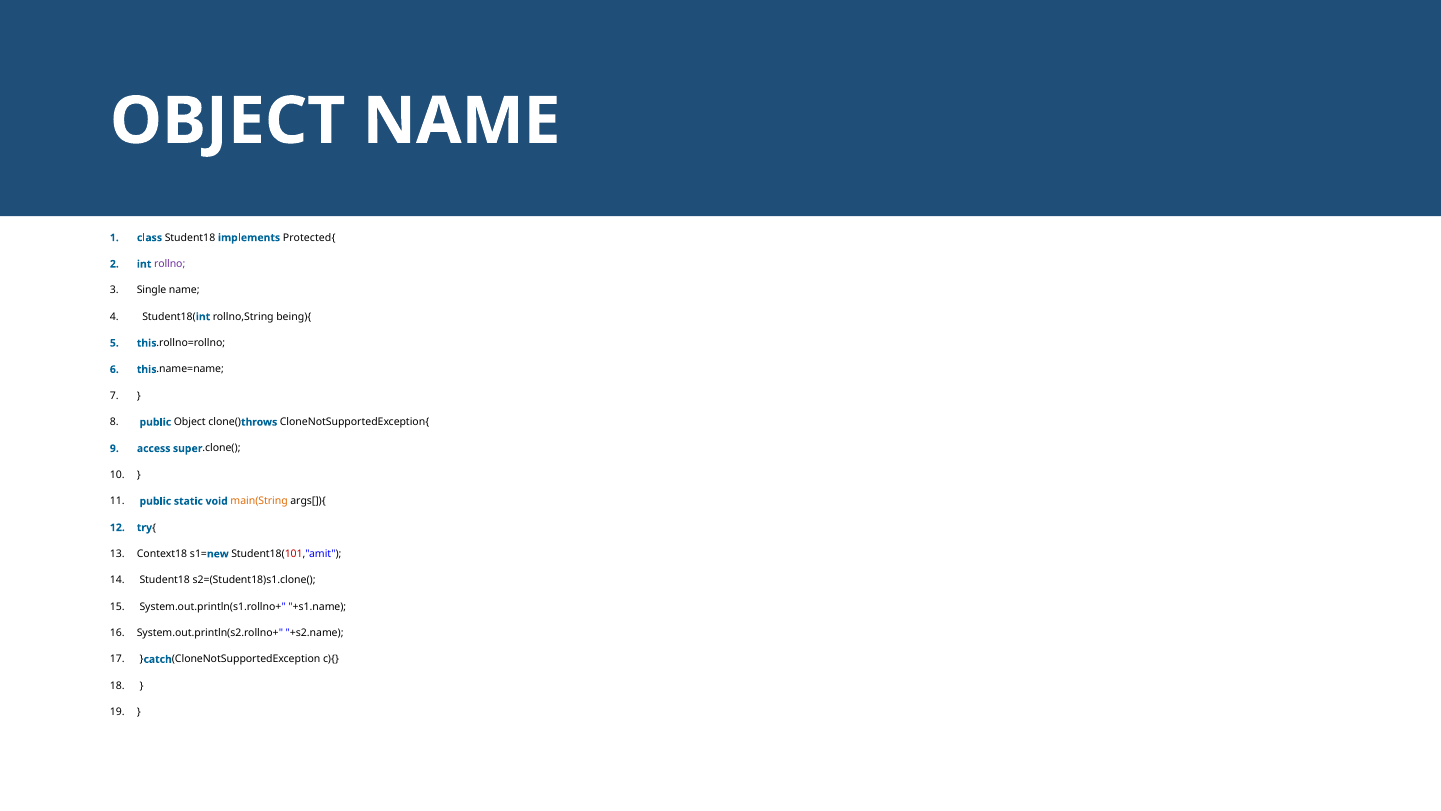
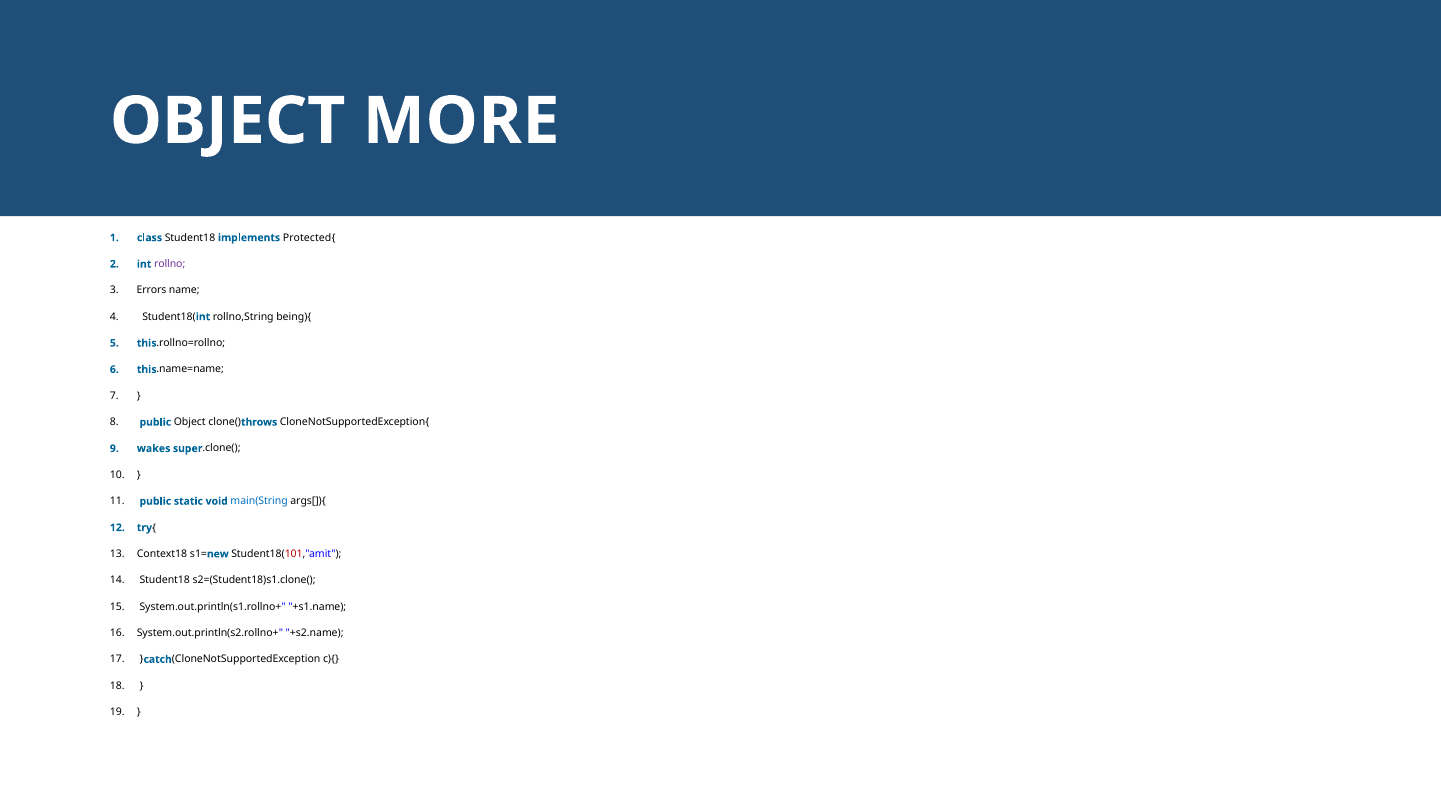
OBJECT NAME: NAME -> MORE
Single: Single -> Errors
access: access -> wakes
main(String colour: orange -> blue
